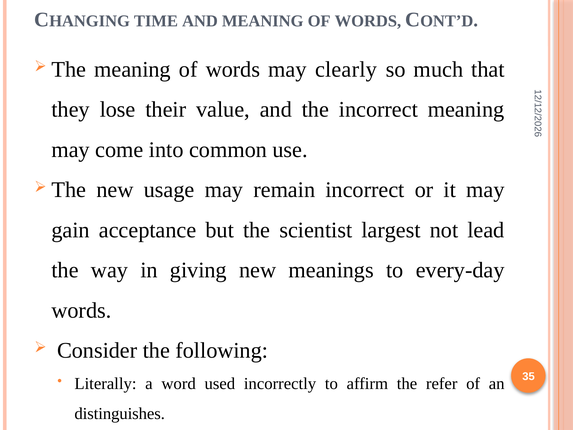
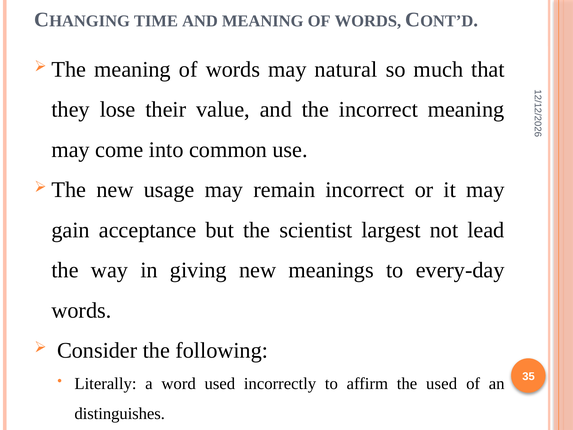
clearly: clearly -> natural
the refer: refer -> used
